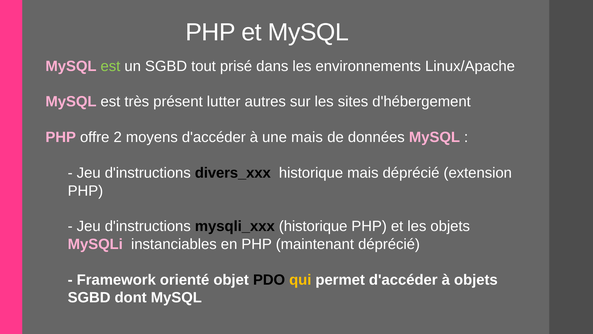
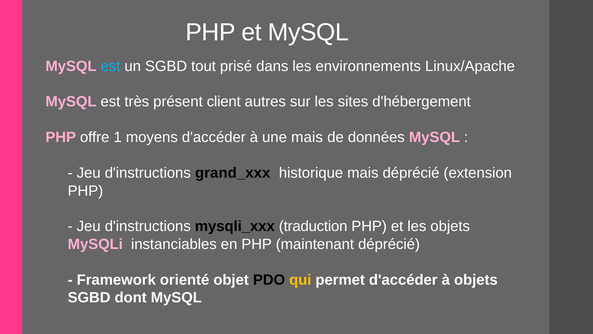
est at (110, 66) colour: light green -> light blue
lutter: lutter -> client
2: 2 -> 1
divers_xxx: divers_xxx -> grand_xxx
mysqli_xxx historique: historique -> traduction
